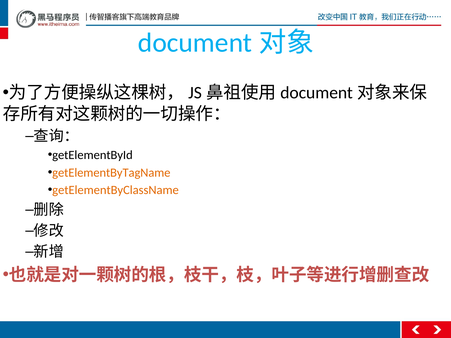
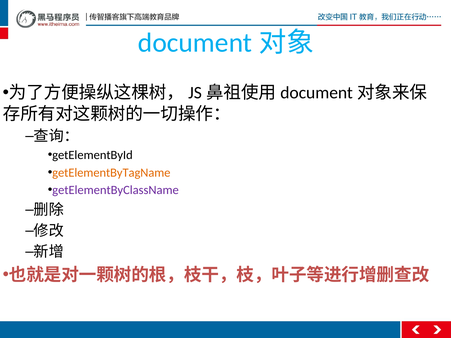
getElementByClassName colour: orange -> purple
